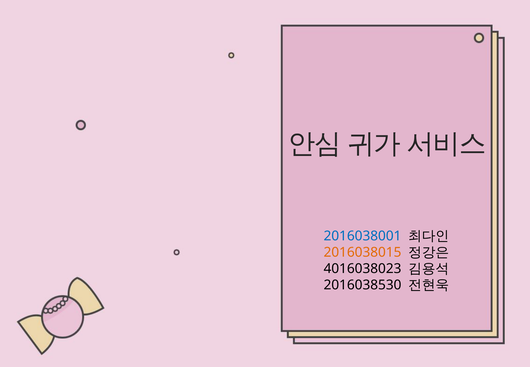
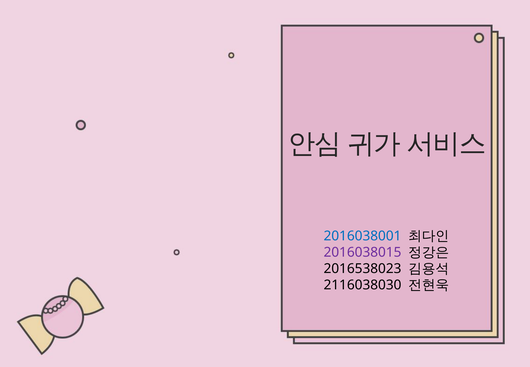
2016038015 colour: orange -> purple
4016038023: 4016038023 -> 2016538023
2016038530: 2016038530 -> 2116038030
